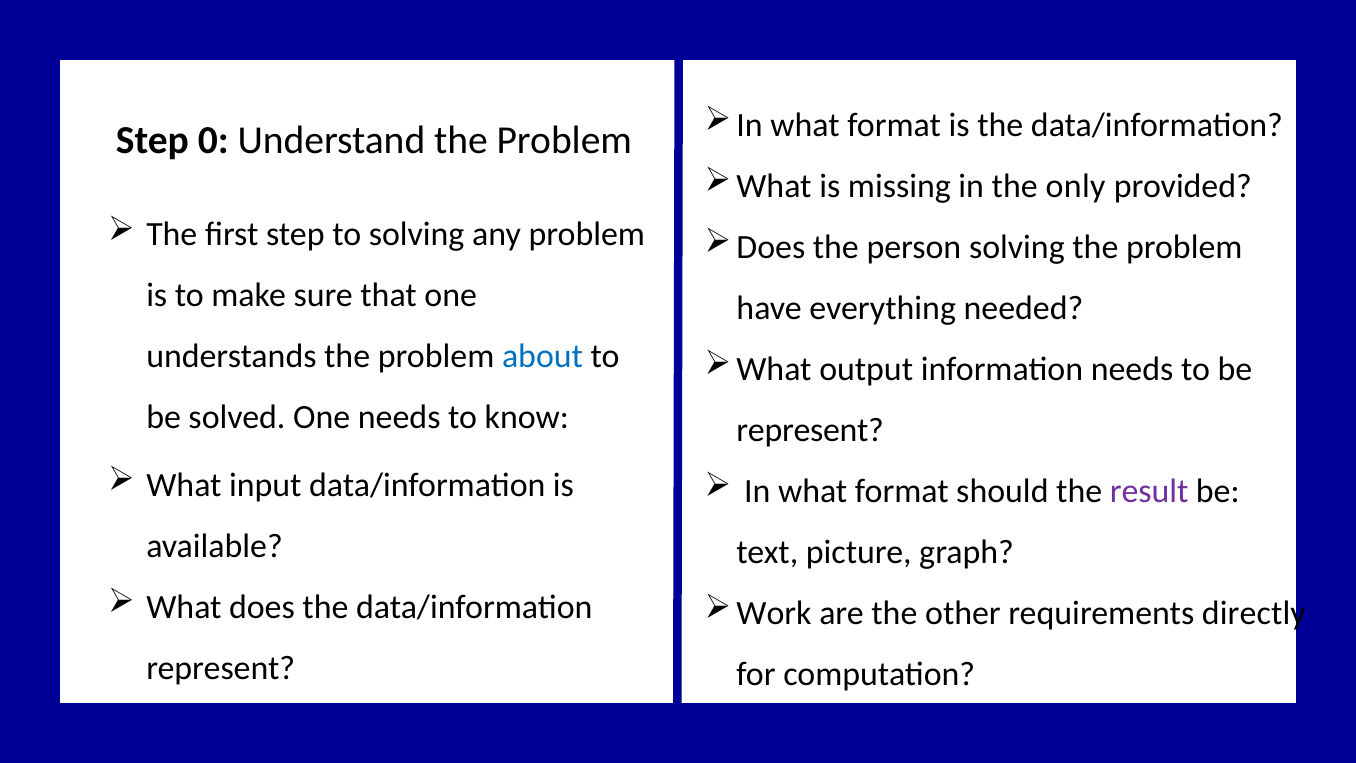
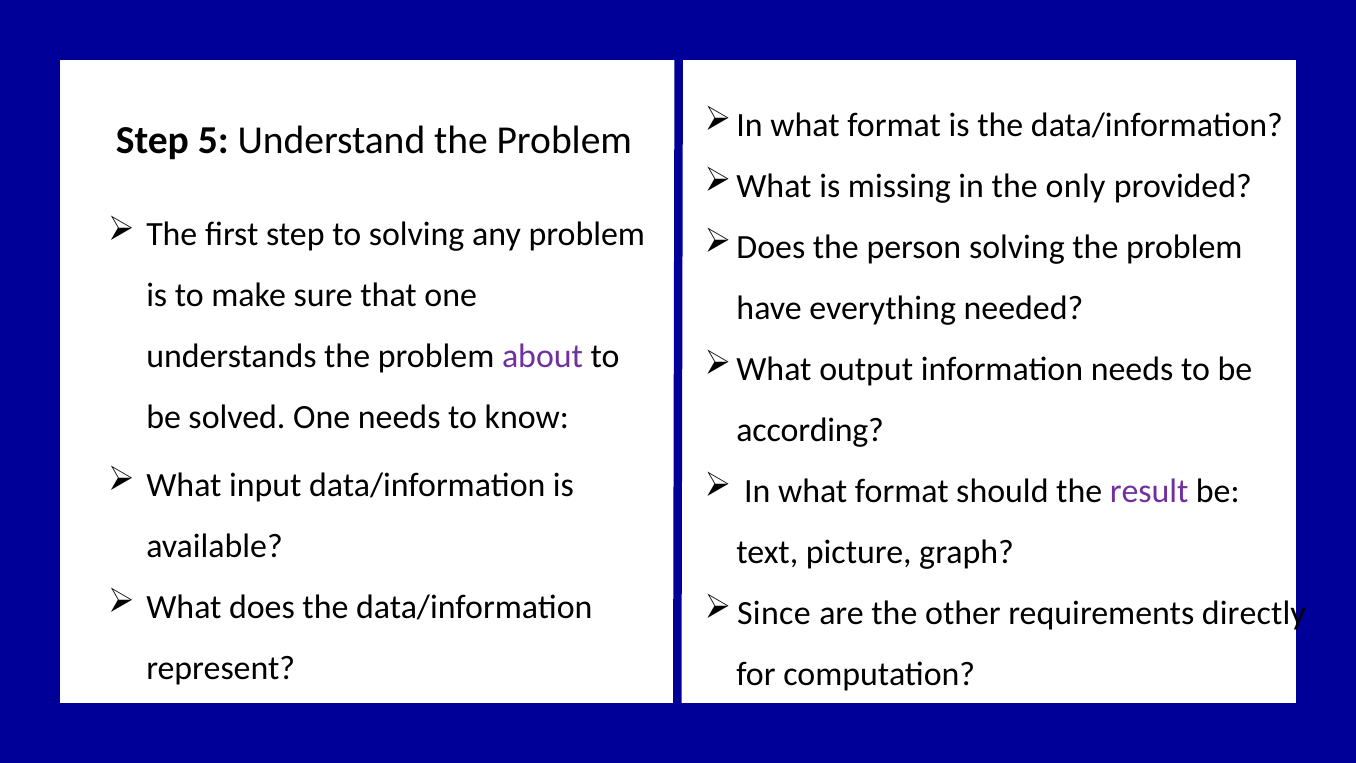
0: 0 -> 5
about colour: blue -> purple
represent at (810, 430): represent -> according
Work: Work -> Since
